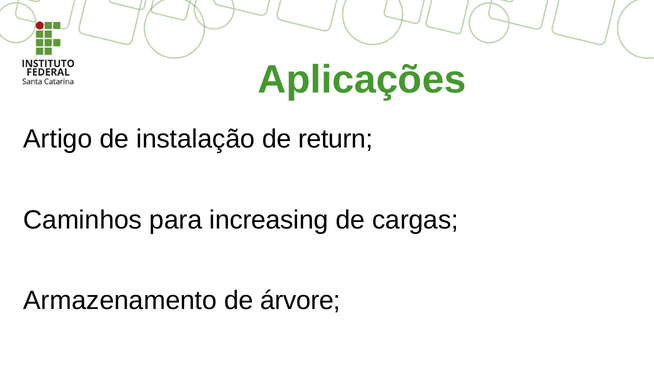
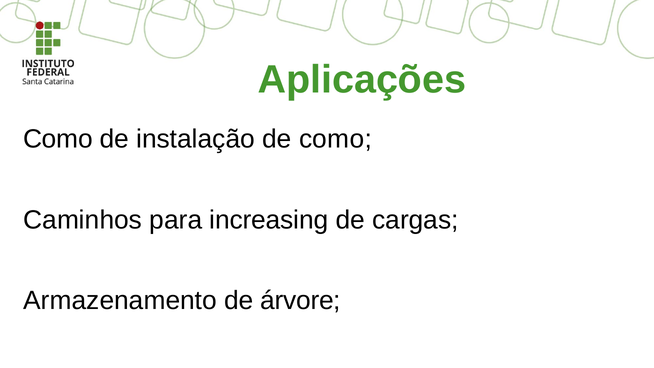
Artigo at (58, 139): Artigo -> Como
de return: return -> como
